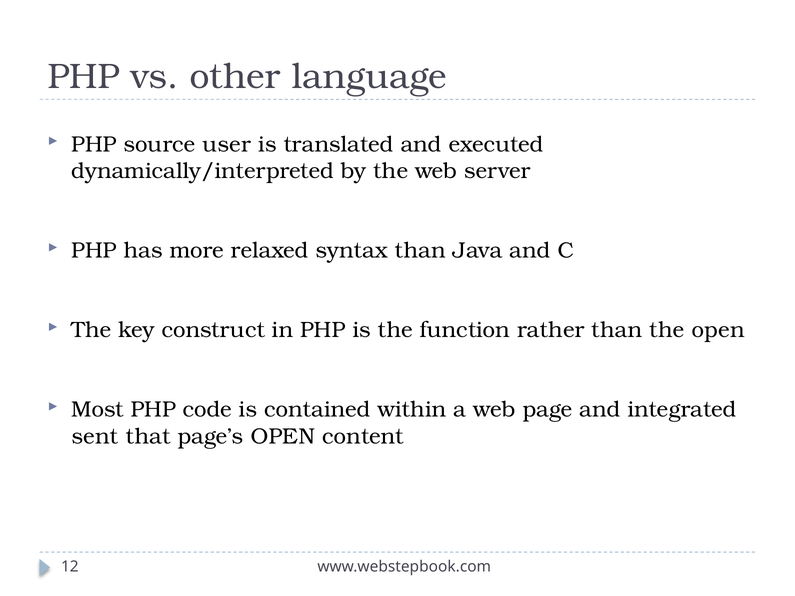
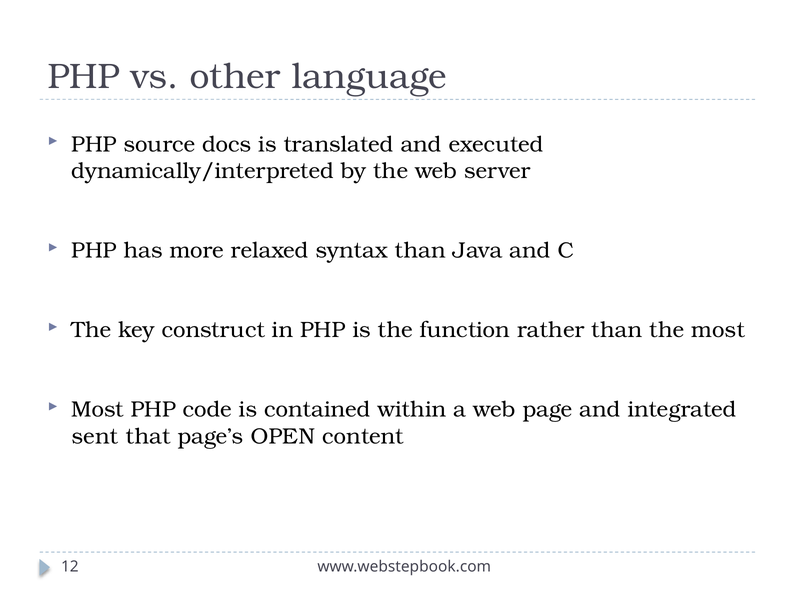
user: user -> docs
the open: open -> most
